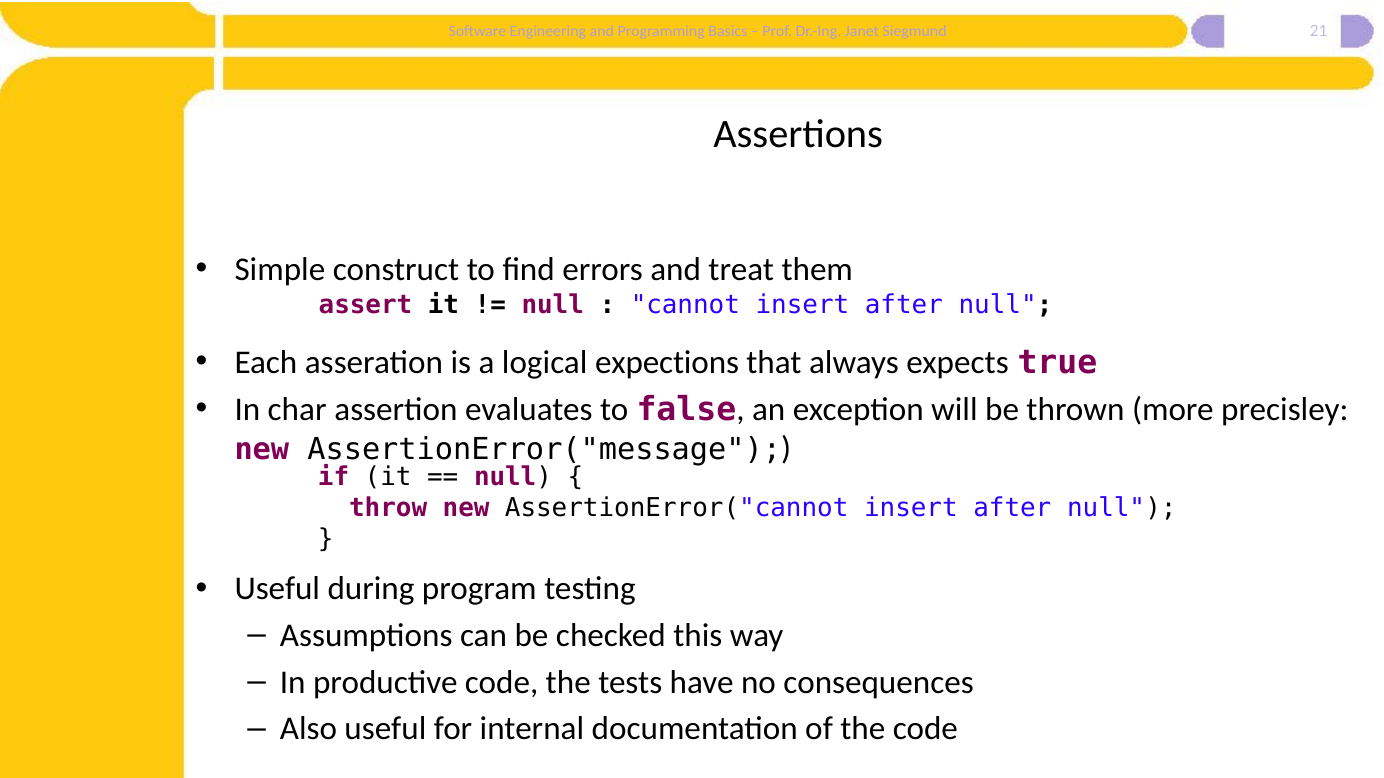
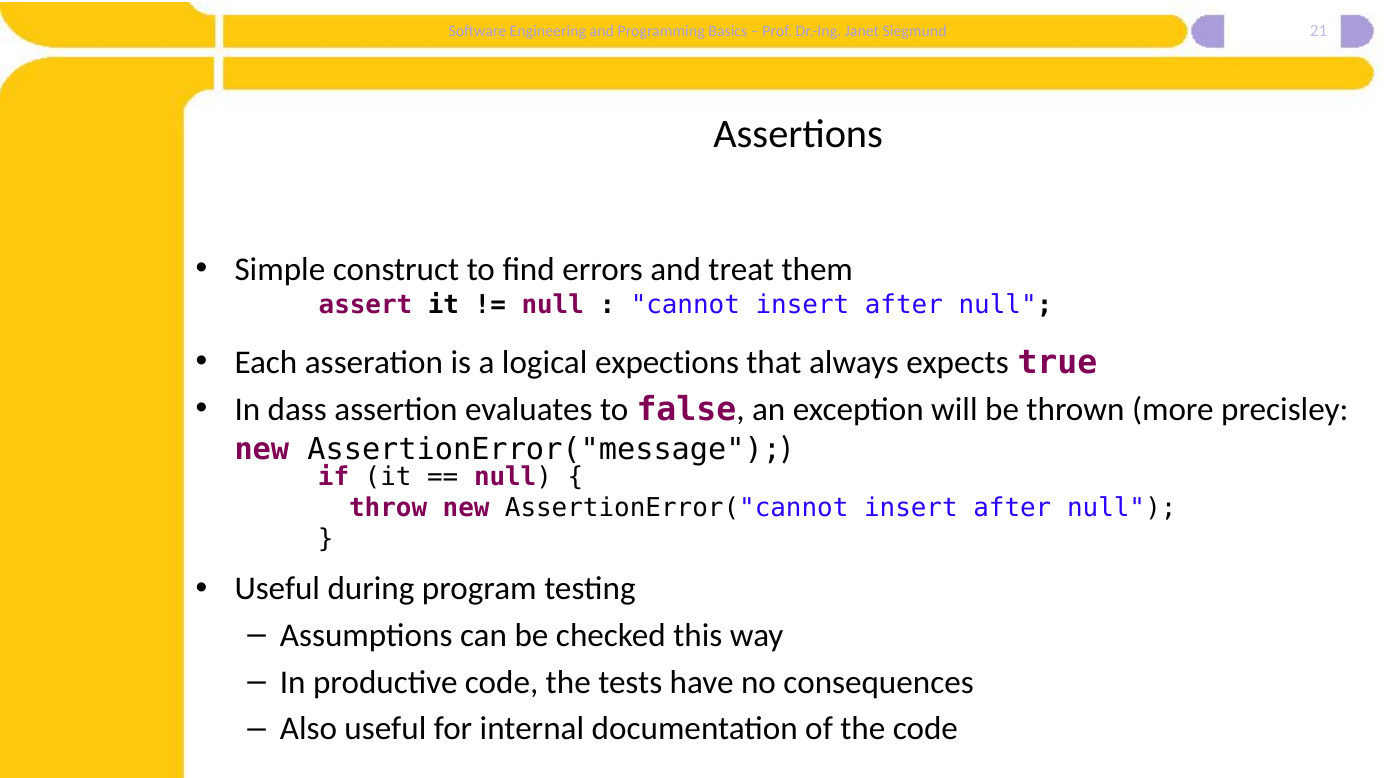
char: char -> dass
